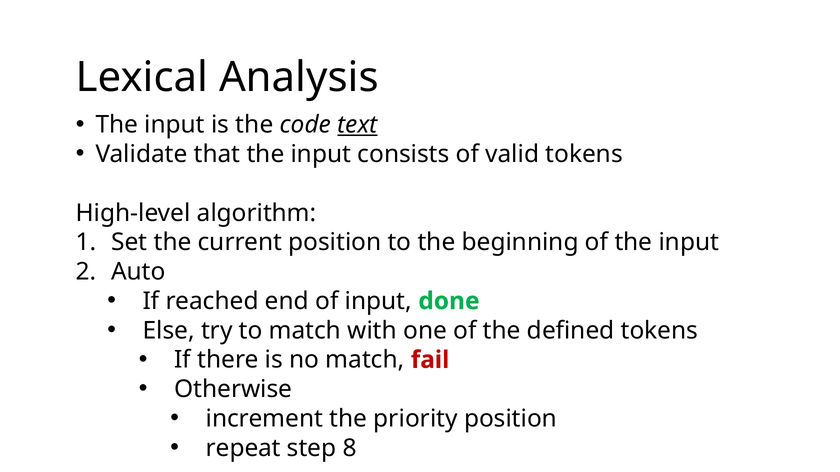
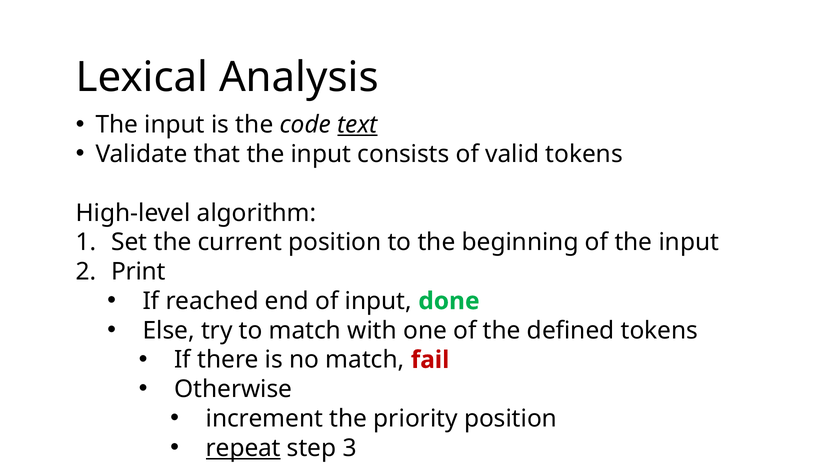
Auto: Auto -> Print
repeat underline: none -> present
8: 8 -> 3
